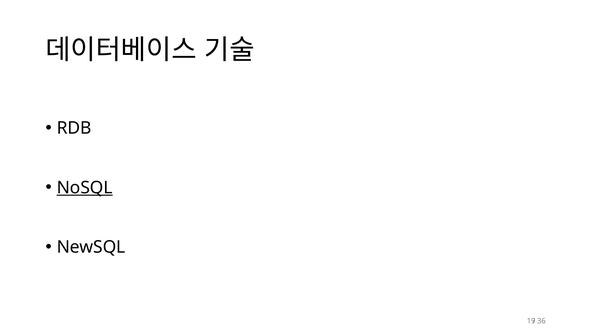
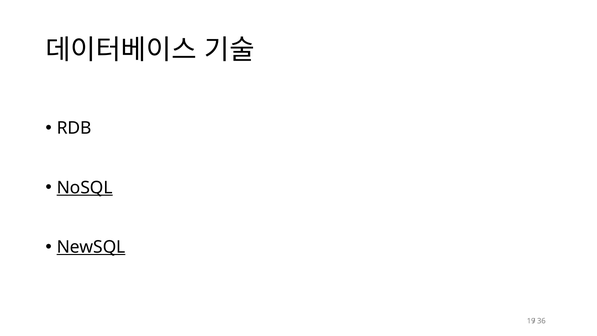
NewSQL underline: none -> present
